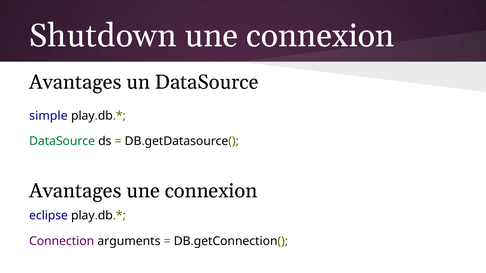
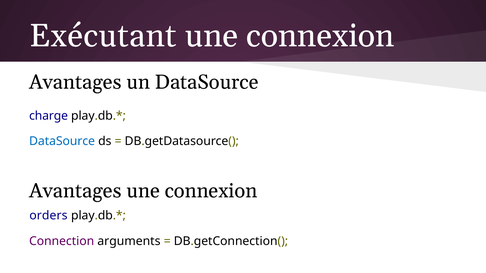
Shutdown: Shutdown -> Exécutant
simple: simple -> charge
DataSource at (62, 142) colour: green -> blue
eclipse: eclipse -> orders
